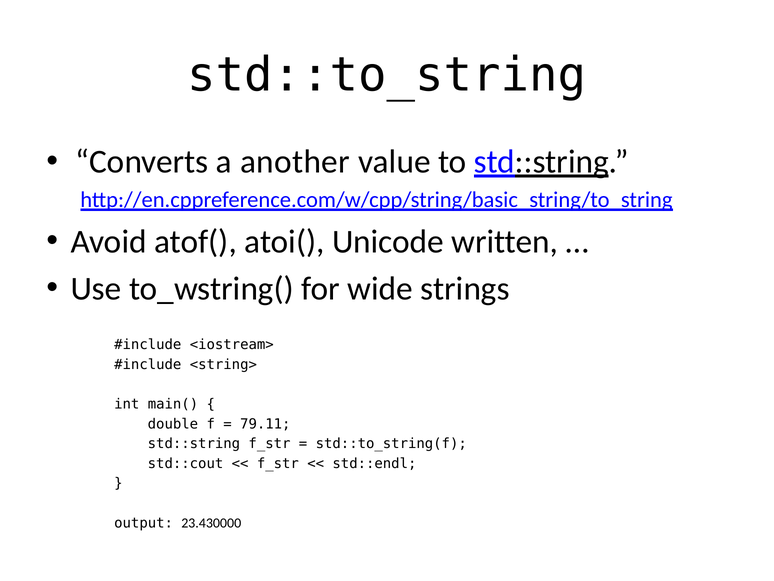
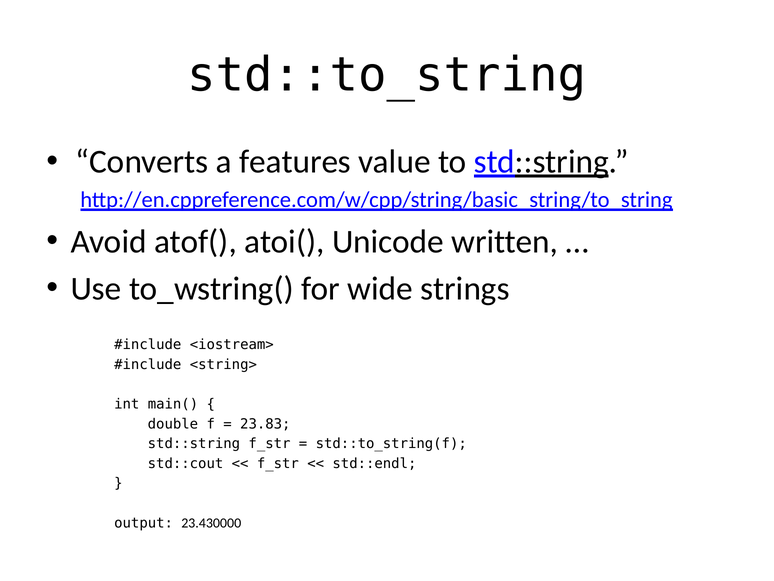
another: another -> features
79.11: 79.11 -> 23.83
